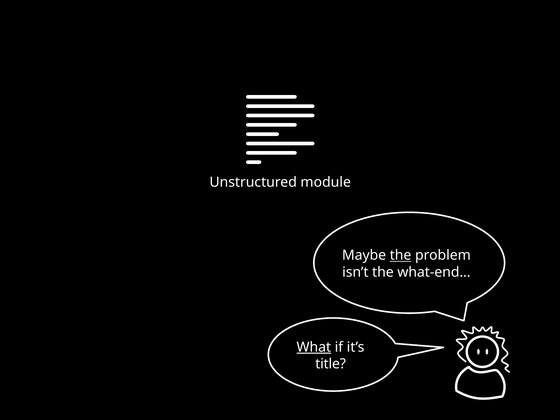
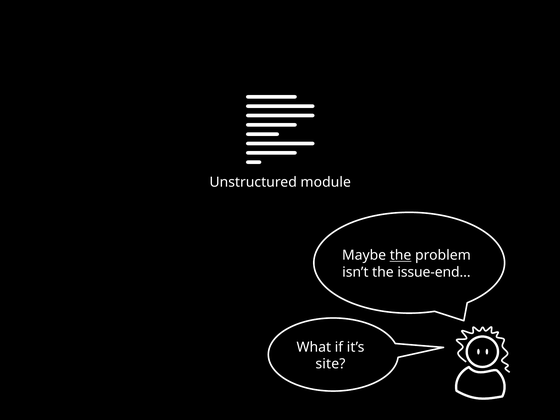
what-end…: what-end… -> issue-end…
What underline: present -> none
title: title -> site
